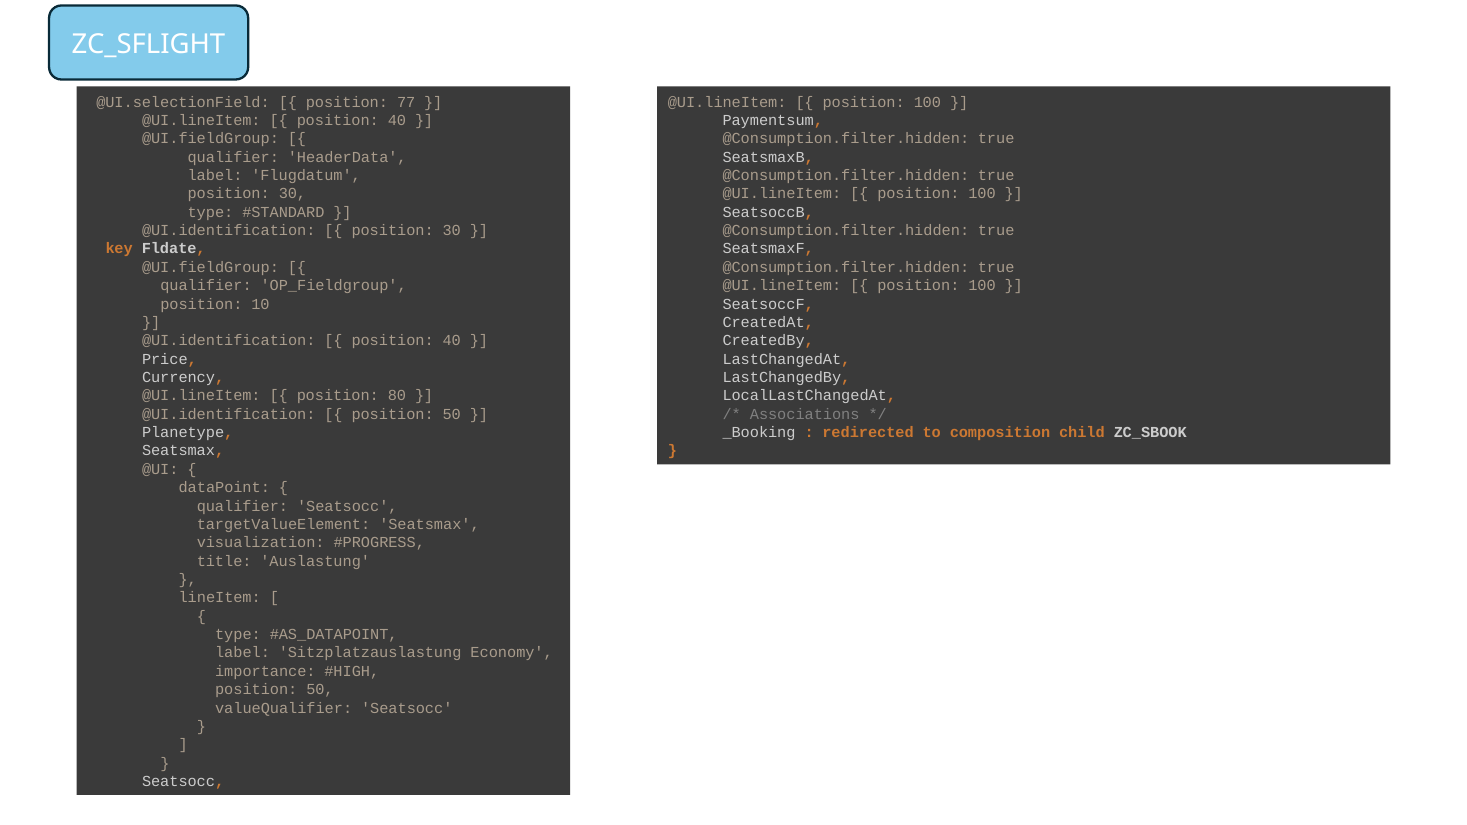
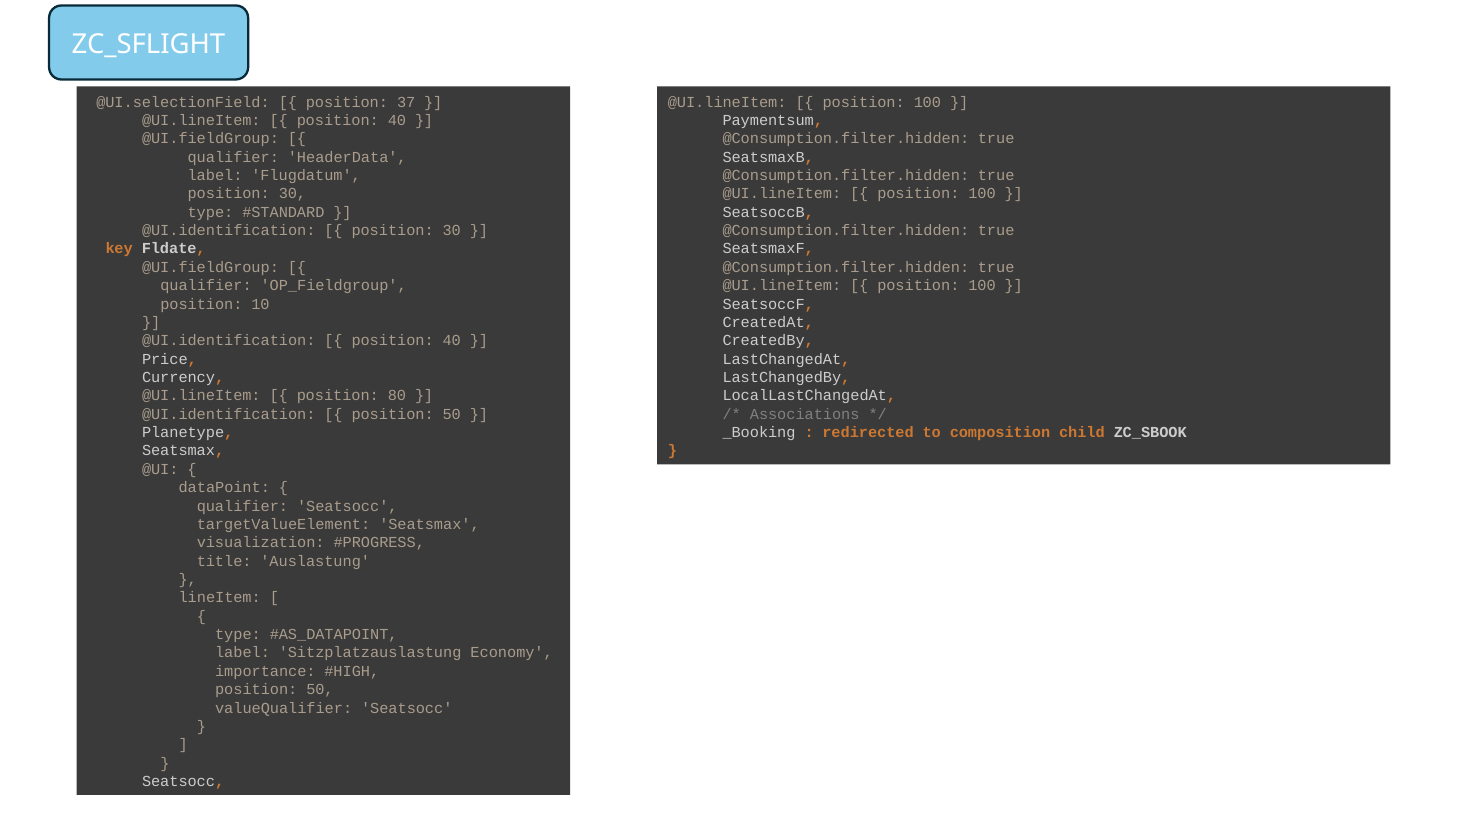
77: 77 -> 37
